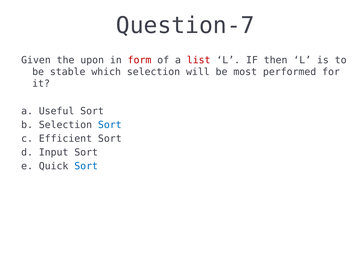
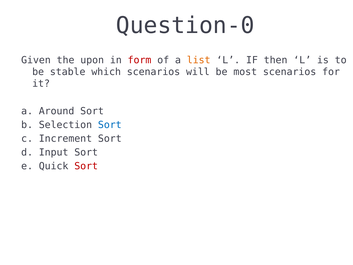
Question-7: Question-7 -> Question-0
list colour: red -> orange
which selection: selection -> scenarios
most performed: performed -> scenarios
Useful: Useful -> Around
Efficient: Efficient -> Increment
Sort at (86, 166) colour: blue -> red
